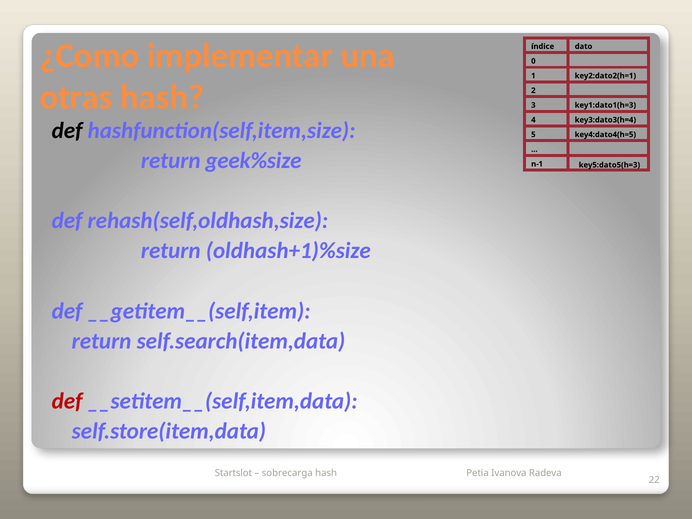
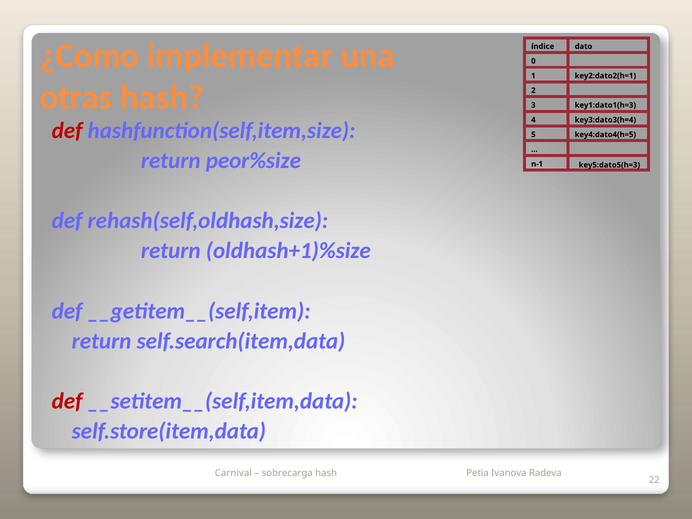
def at (67, 131) colour: black -> red
geek%size: geek%size -> peor%size
Startslot: Startslot -> Carnival
